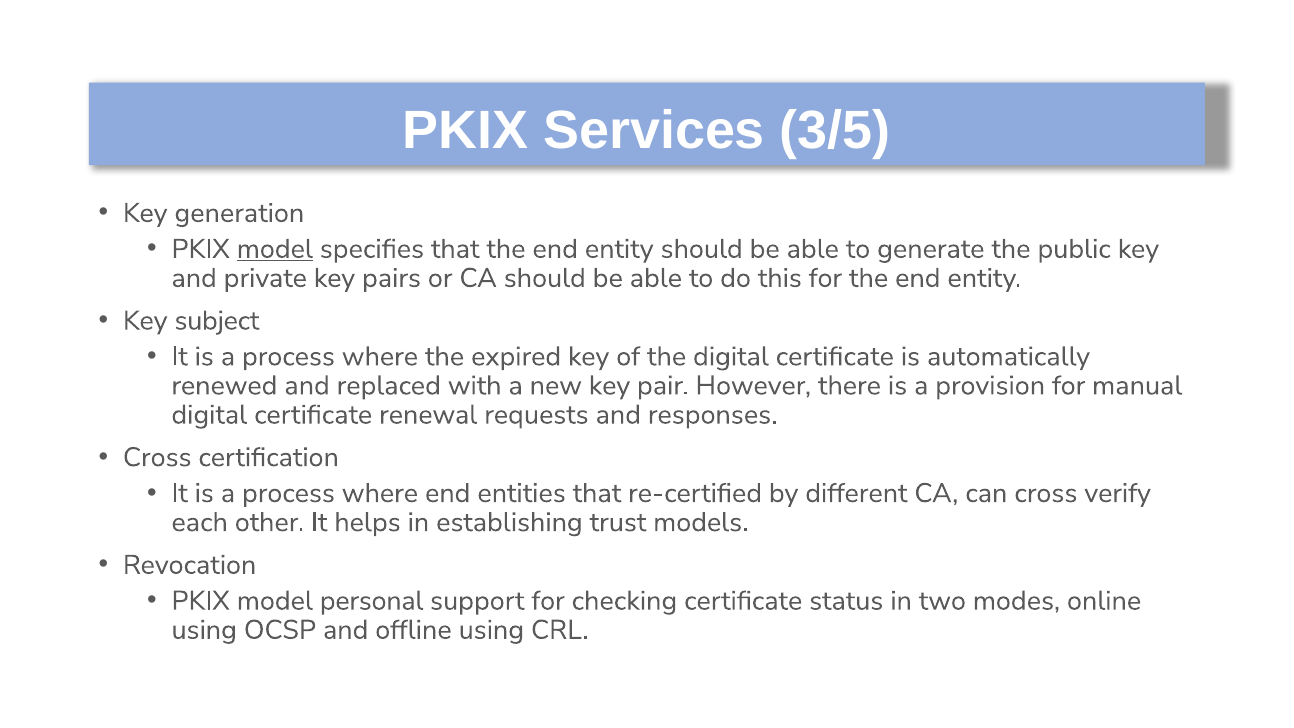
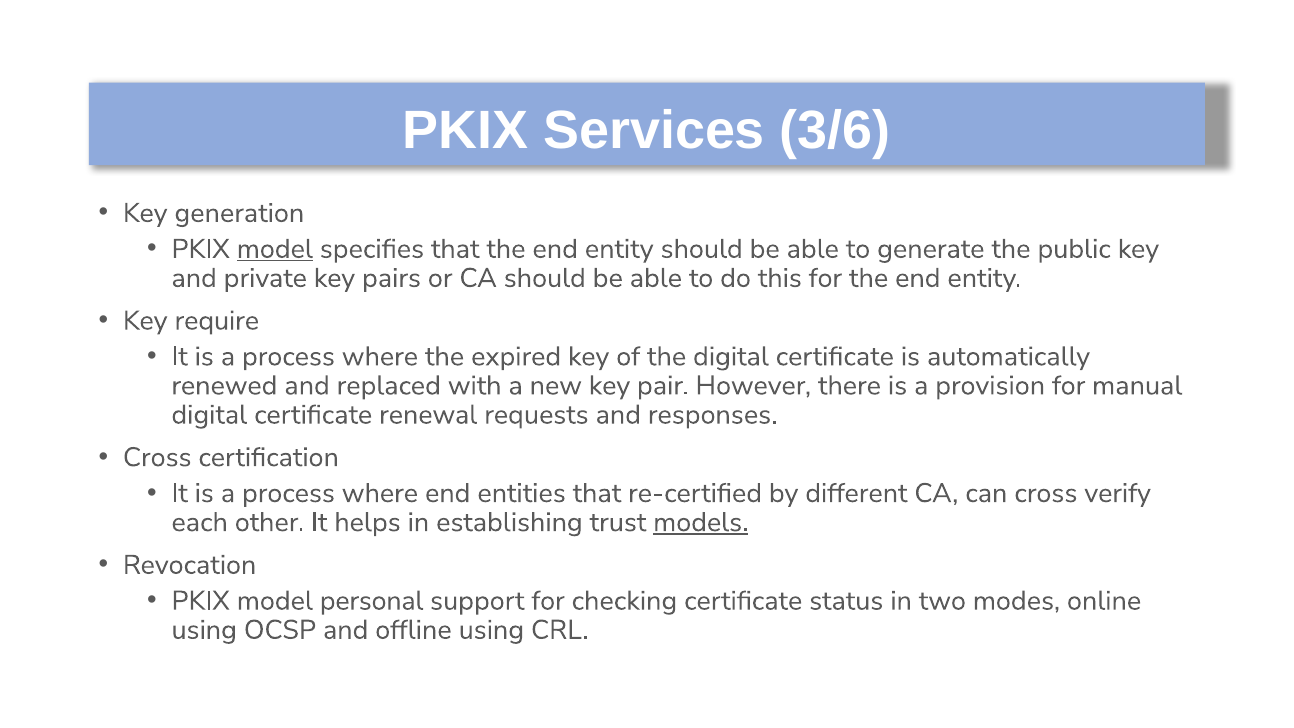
3/5: 3/5 -> 3/6
subject: subject -> require
models underline: none -> present
